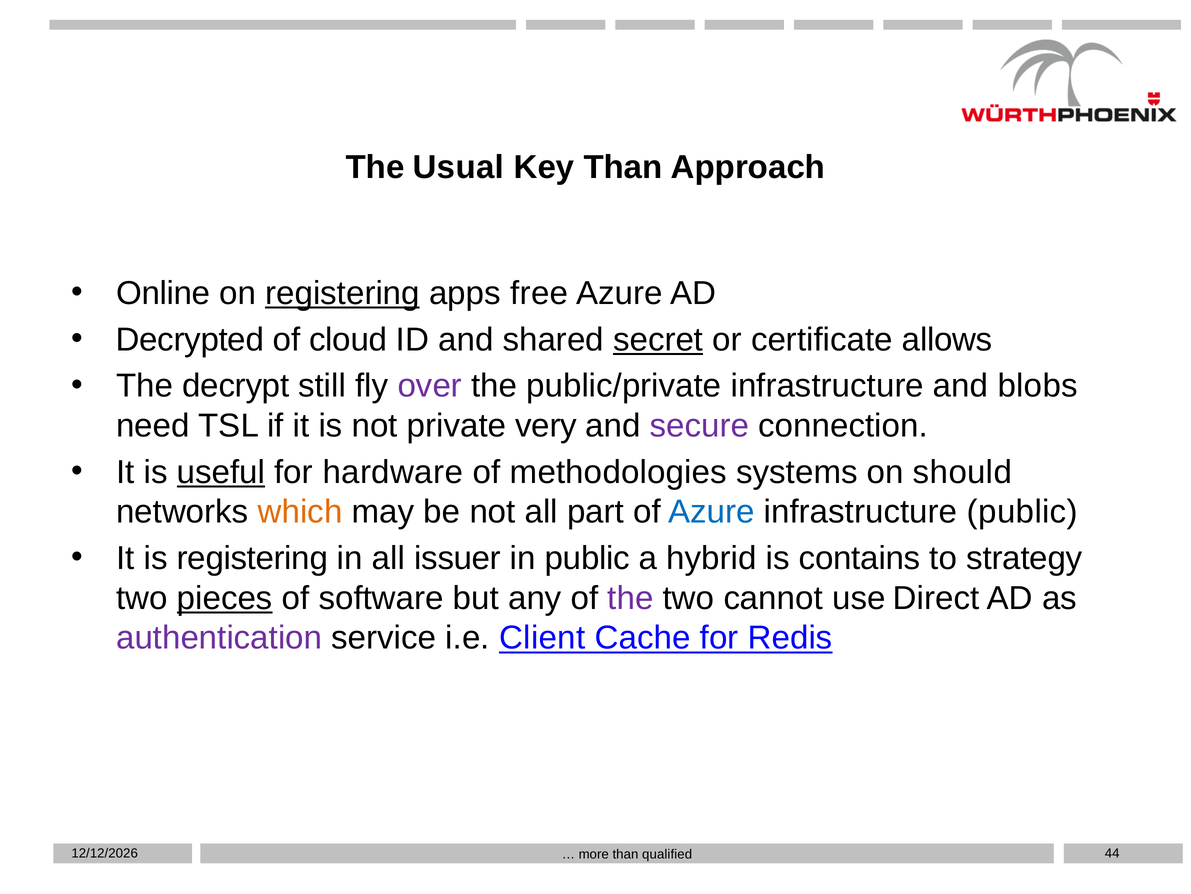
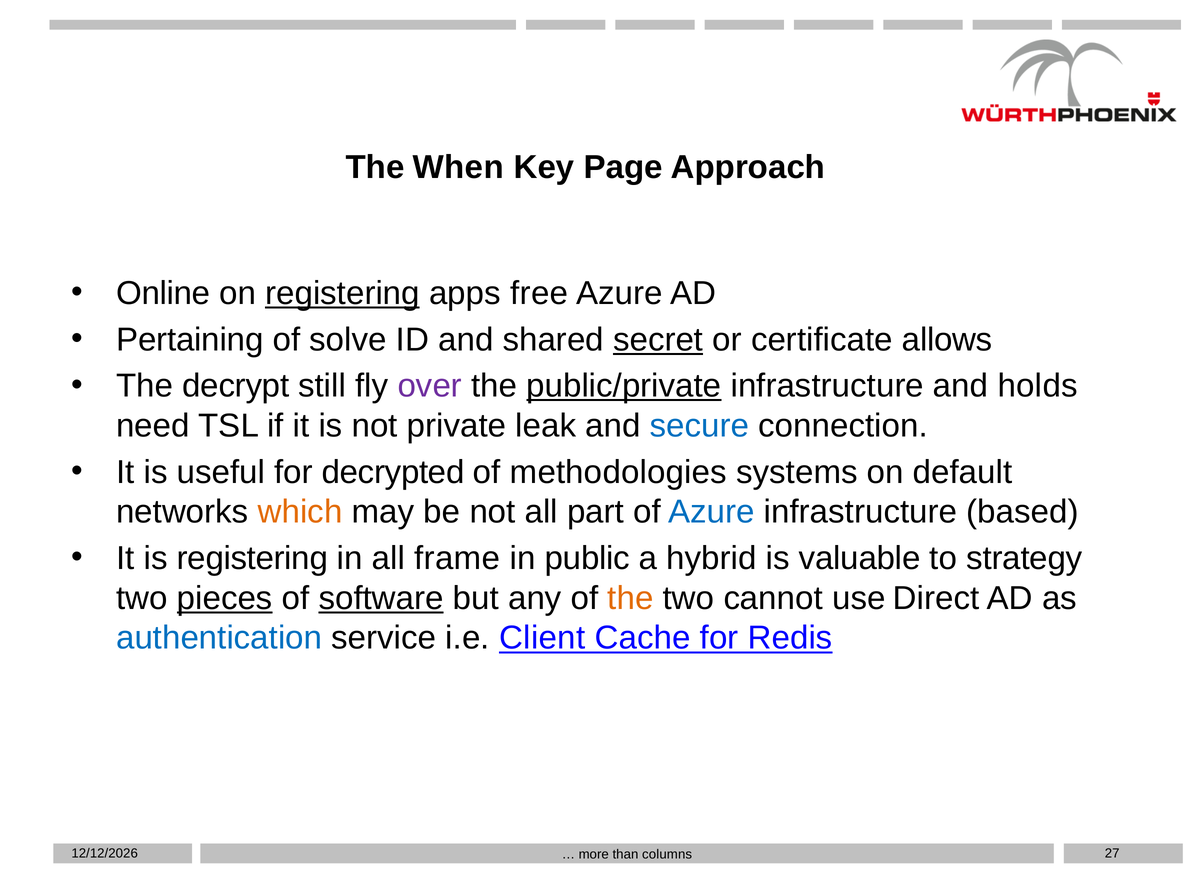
Usual: Usual -> When
Key Than: Than -> Page
Decrypted: Decrypted -> Pertaining
cloud: cloud -> solve
public/private underline: none -> present
blobs: blobs -> holds
very: very -> leak
secure colour: purple -> blue
useful underline: present -> none
hardware: hardware -> decrypted
should: should -> default
infrastructure public: public -> based
issuer: issuer -> frame
contains: contains -> valuable
software underline: none -> present
the at (630, 598) colour: purple -> orange
authentication colour: purple -> blue
44: 44 -> 27
qualified: qualified -> columns
